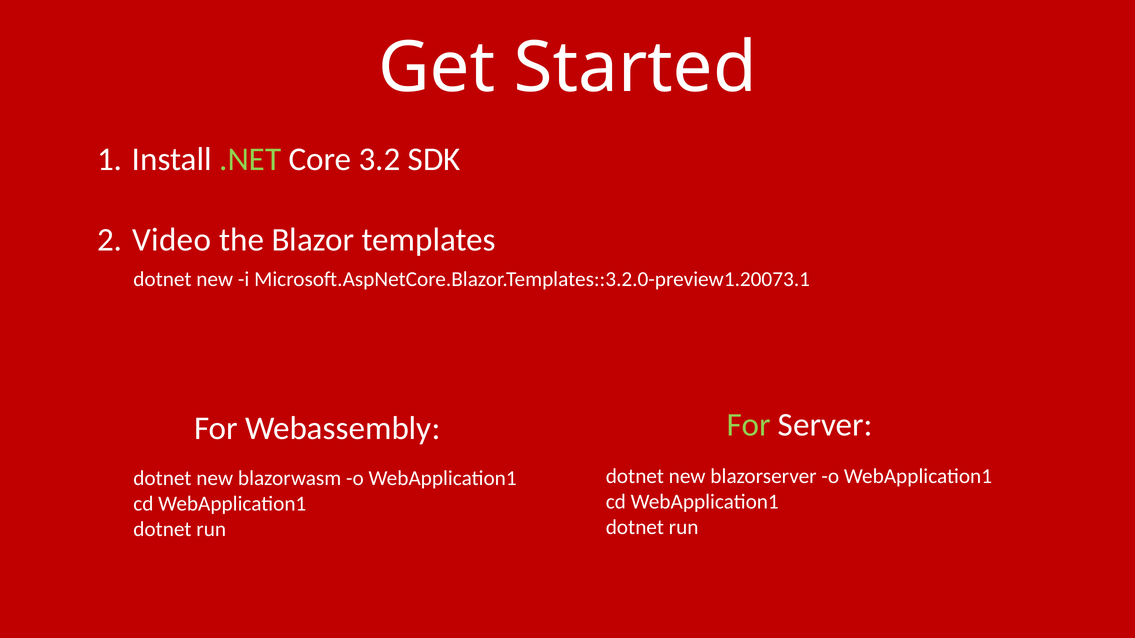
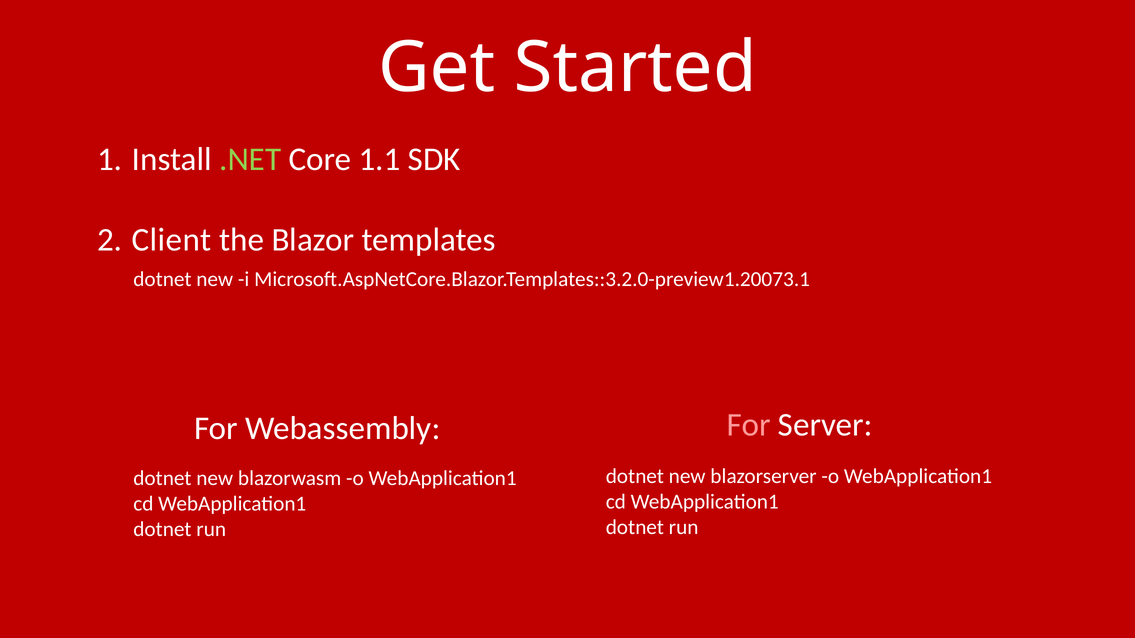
3.2: 3.2 -> 1.1
Video: Video -> Client
For at (749, 425) colour: light green -> pink
